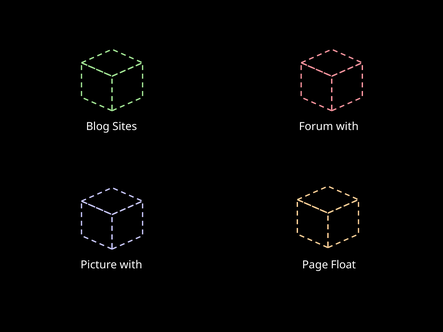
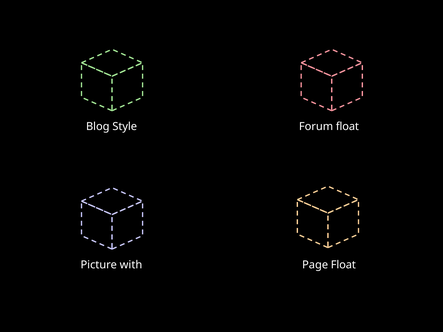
Sites: Sites -> Style
Forum with: with -> float
